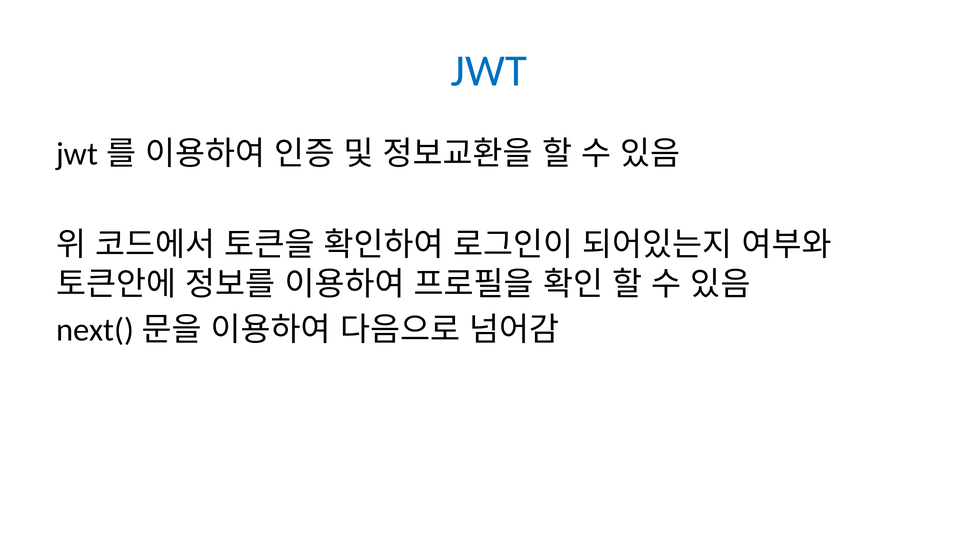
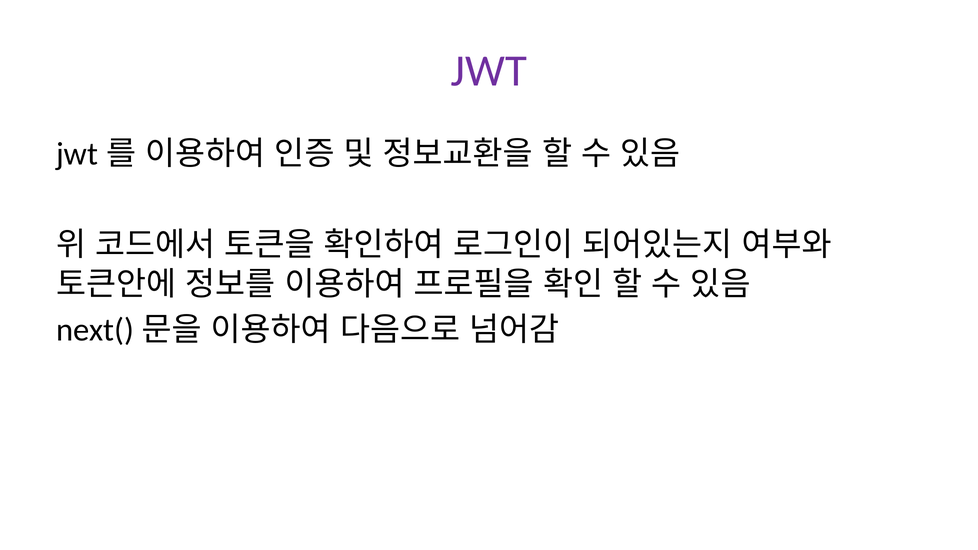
JWT colour: blue -> purple
